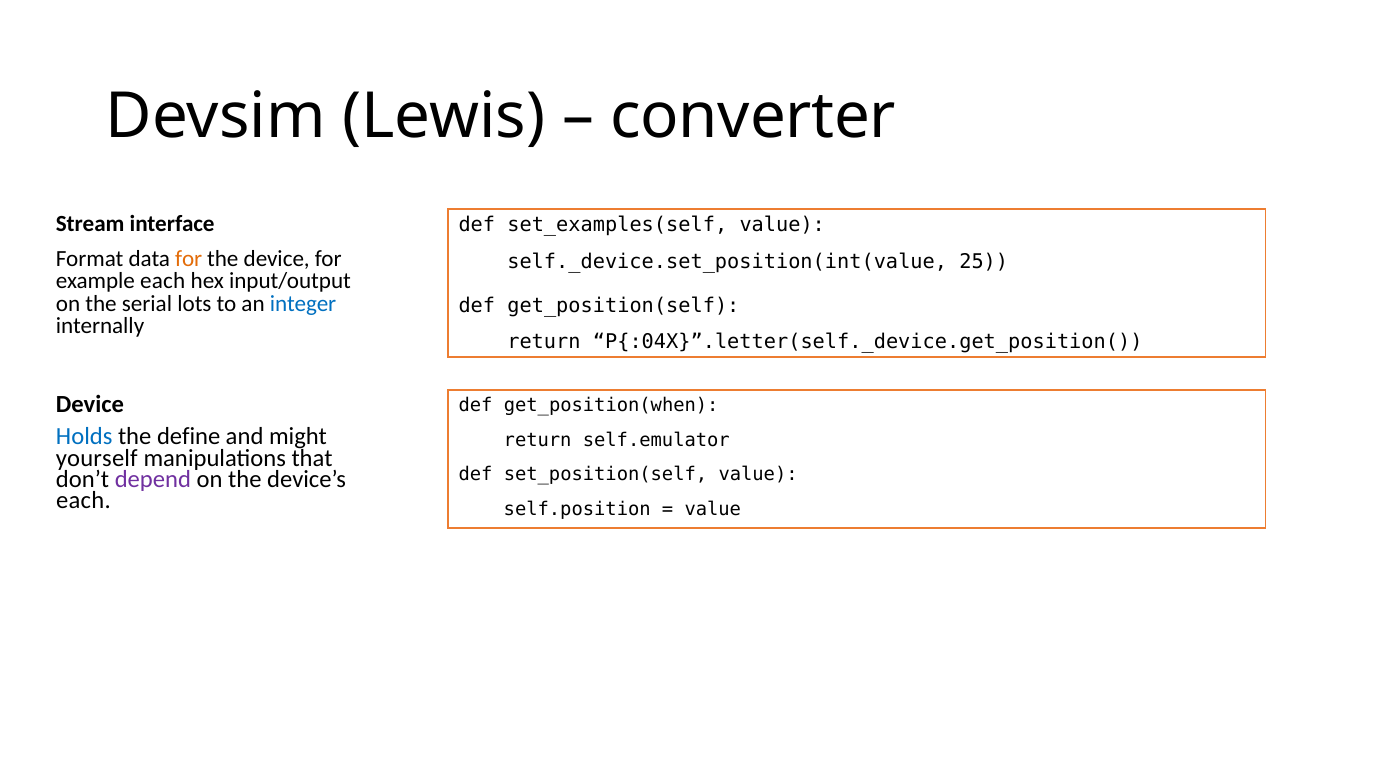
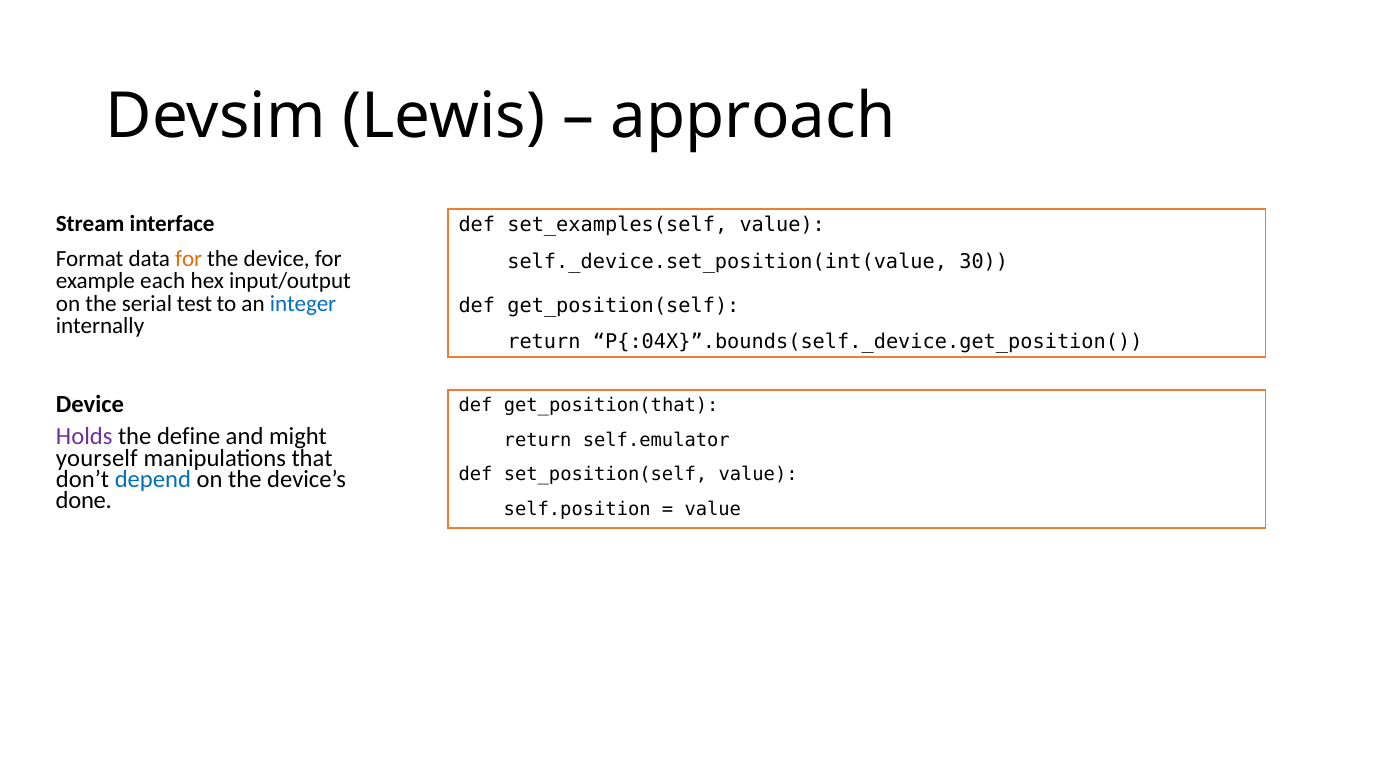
converter: converter -> approach
25: 25 -> 30
lots: lots -> test
P{:04X}”.letter(self._device.get_position(: P{:04X}”.letter(self._device.get_position( -> P{:04X}”.bounds(self._device.get_position(
get_position(when: get_position(when -> get_position(that
Holds colour: blue -> purple
depend colour: purple -> blue
each at (83, 501): each -> done
